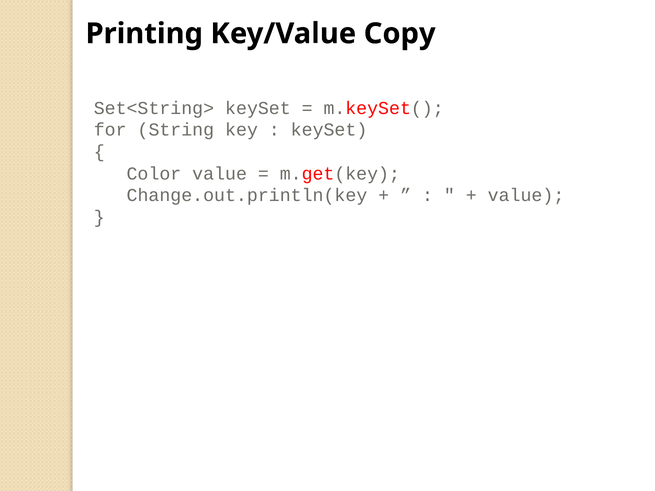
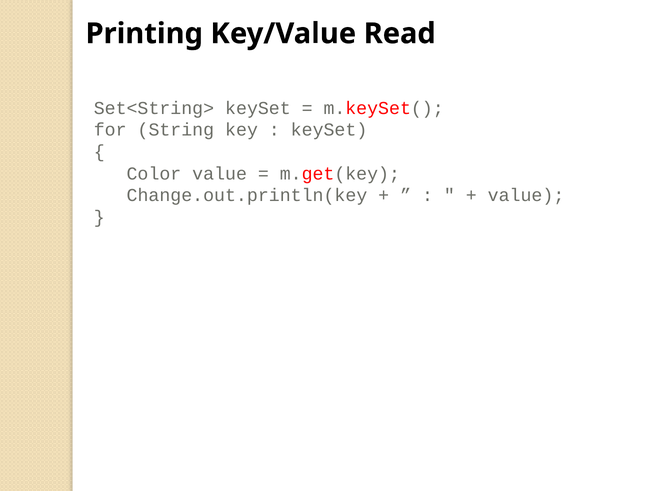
Copy: Copy -> Read
